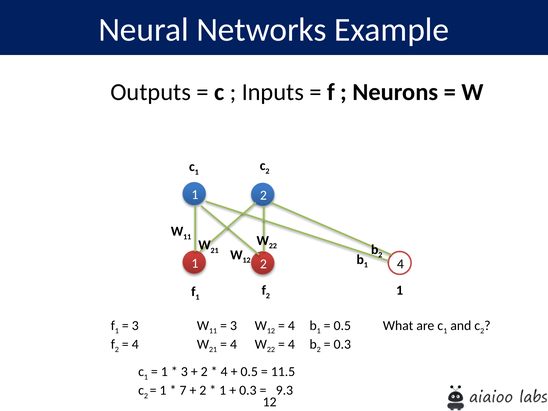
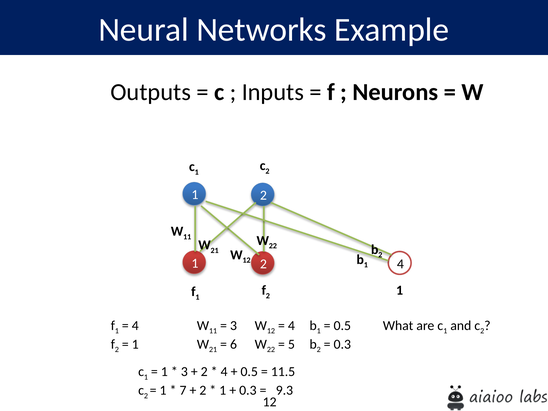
3 at (135, 325): 3 -> 4
4 at (135, 344): 4 -> 1
4 at (233, 344): 4 -> 6
4 at (291, 344): 4 -> 5
